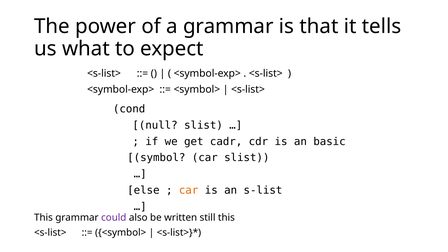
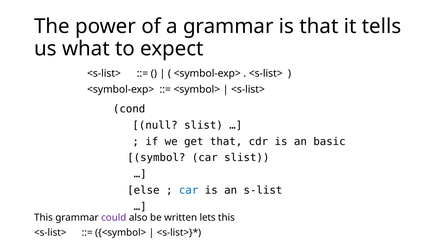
get cadr: cadr -> that
car at (189, 190) colour: orange -> blue
still: still -> lets
